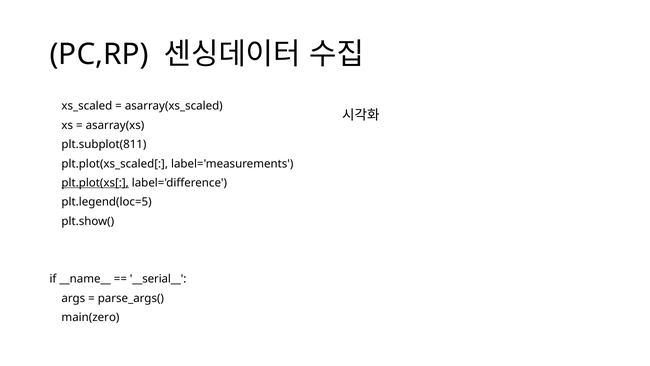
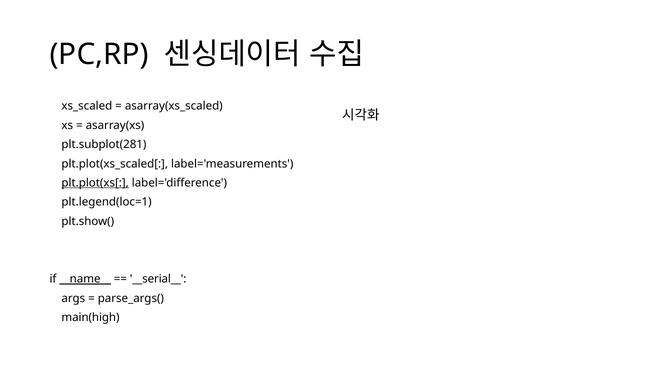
plt.subplot(811: plt.subplot(811 -> plt.subplot(281
plt.legend(loc=5: plt.legend(loc=5 -> plt.legend(loc=1
__name__ underline: none -> present
main(zero: main(zero -> main(high
